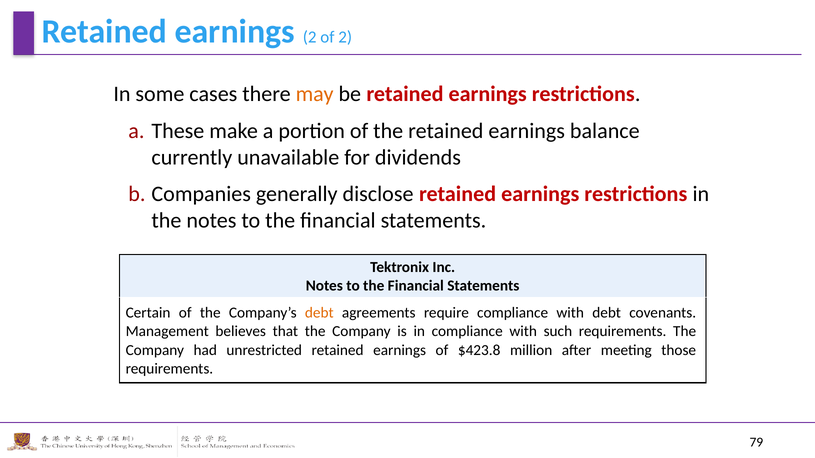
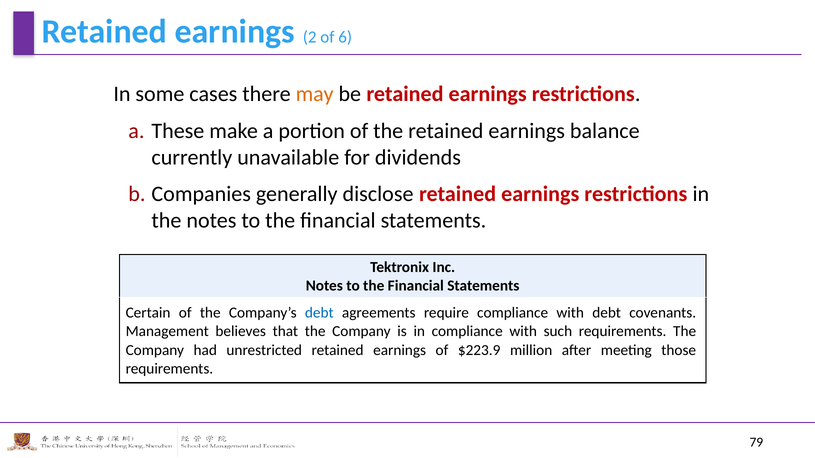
of 2: 2 -> 6
debt at (319, 313) colour: orange -> blue
$423.8: $423.8 -> $223.9
